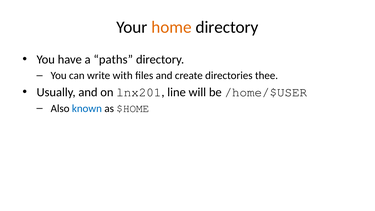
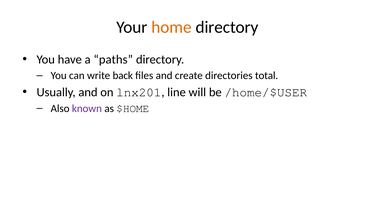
with: with -> back
thee: thee -> total
known colour: blue -> purple
